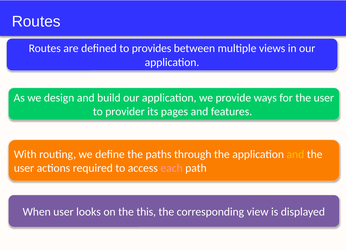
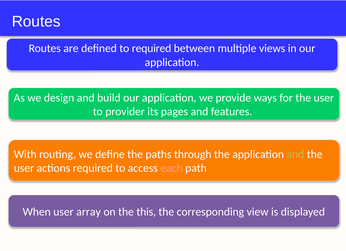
to provides: provides -> required
and at (295, 154) colour: yellow -> light green
looks: looks -> array
